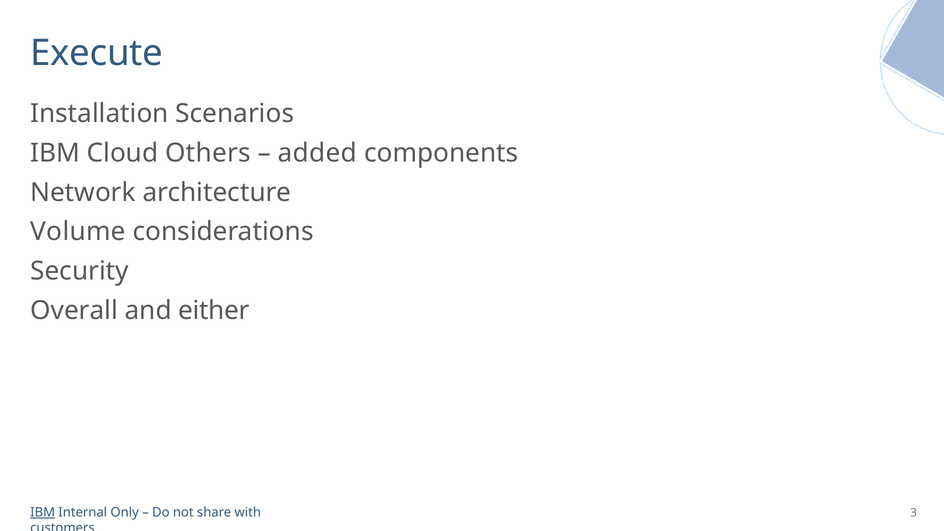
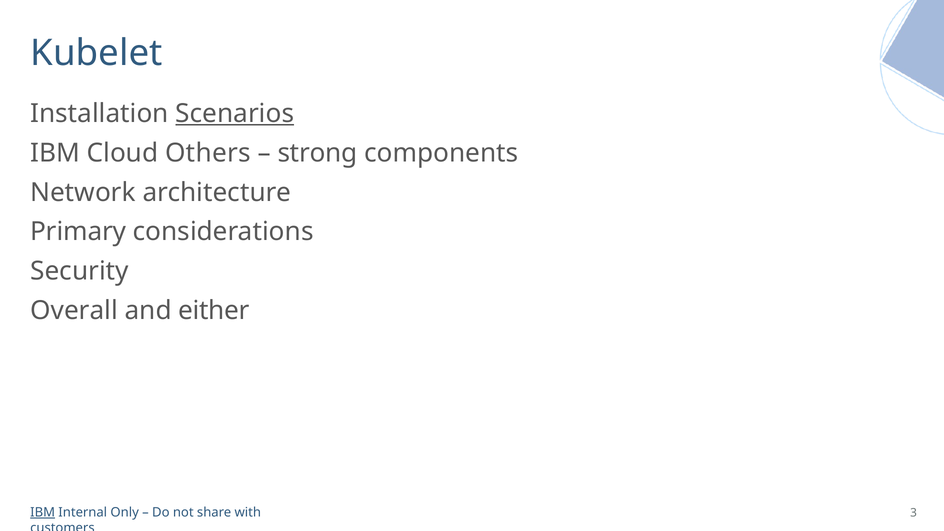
Execute: Execute -> Kubelet
Scenarios underline: none -> present
added: added -> strong
Volume: Volume -> Primary
